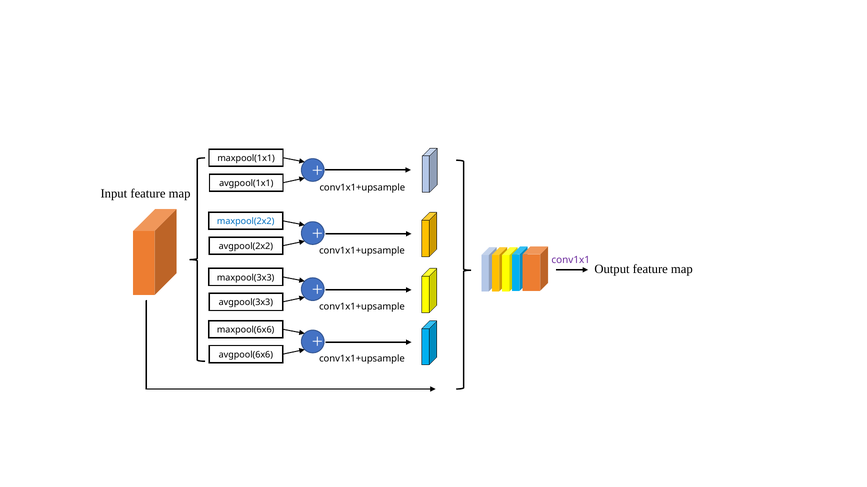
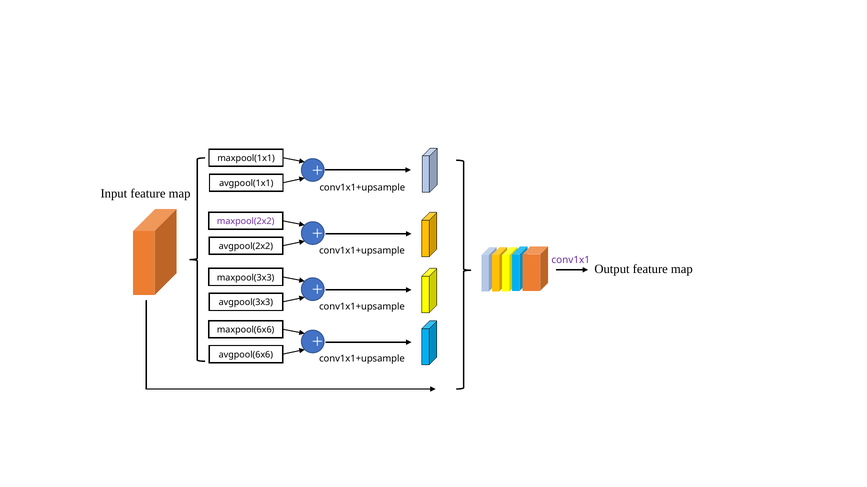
maxpool(2x2 colour: blue -> purple
